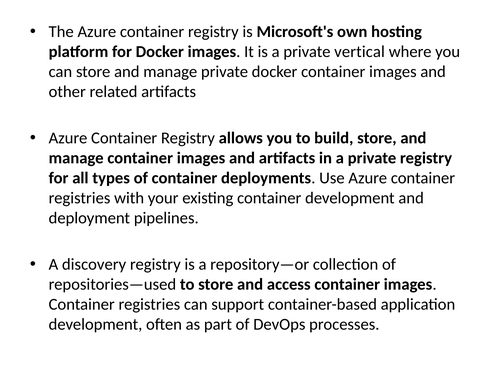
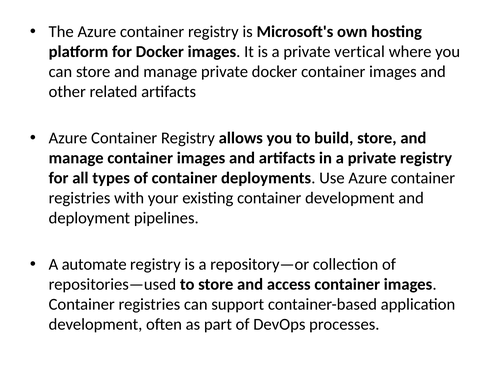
discovery: discovery -> automate
